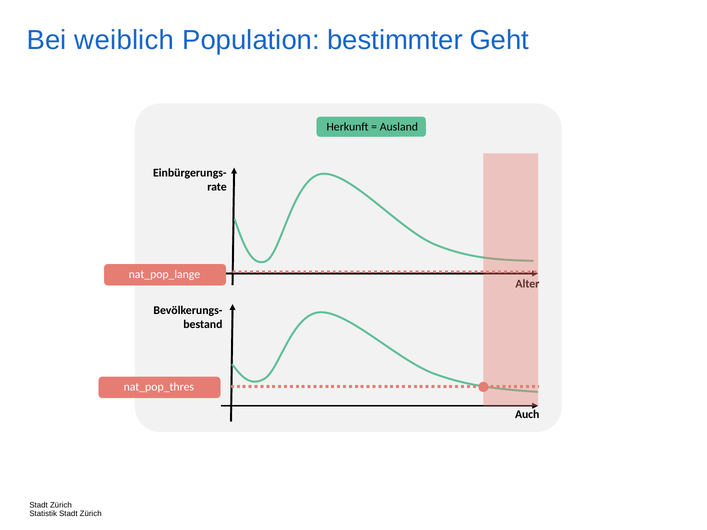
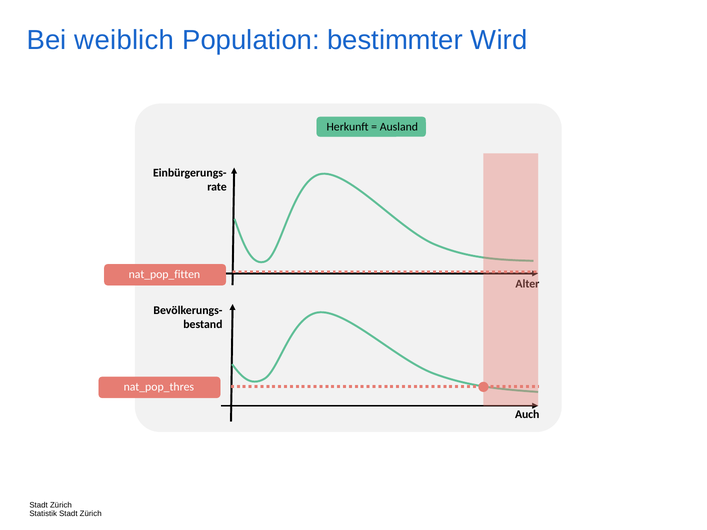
Geht: Geht -> Wird
nat_pop_lange: nat_pop_lange -> nat_pop_fitten
